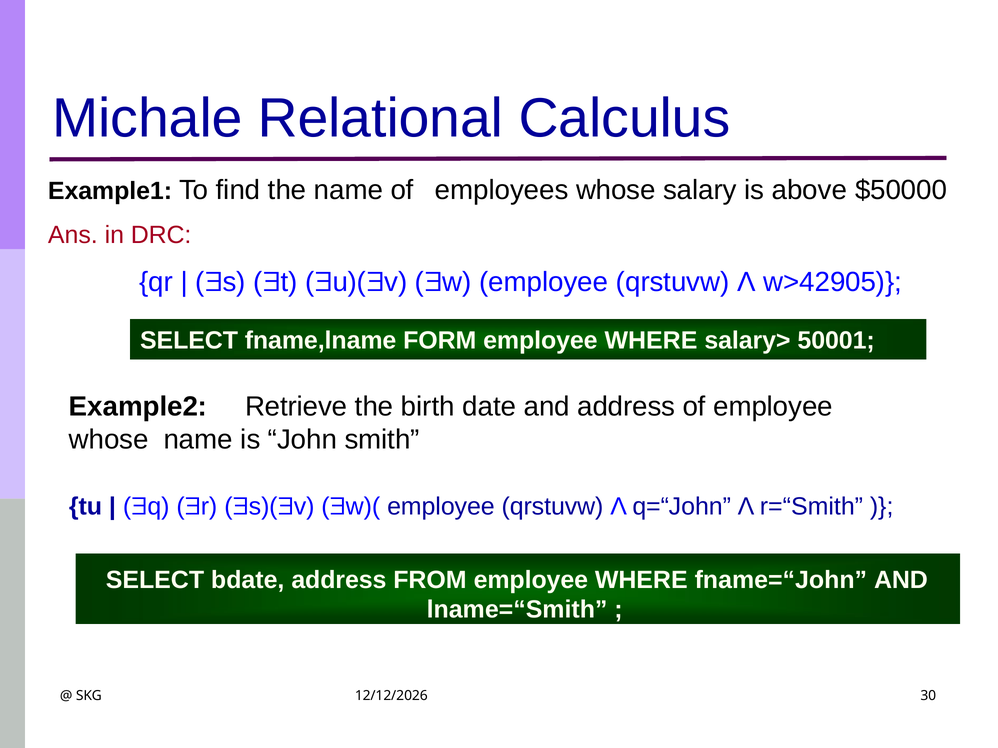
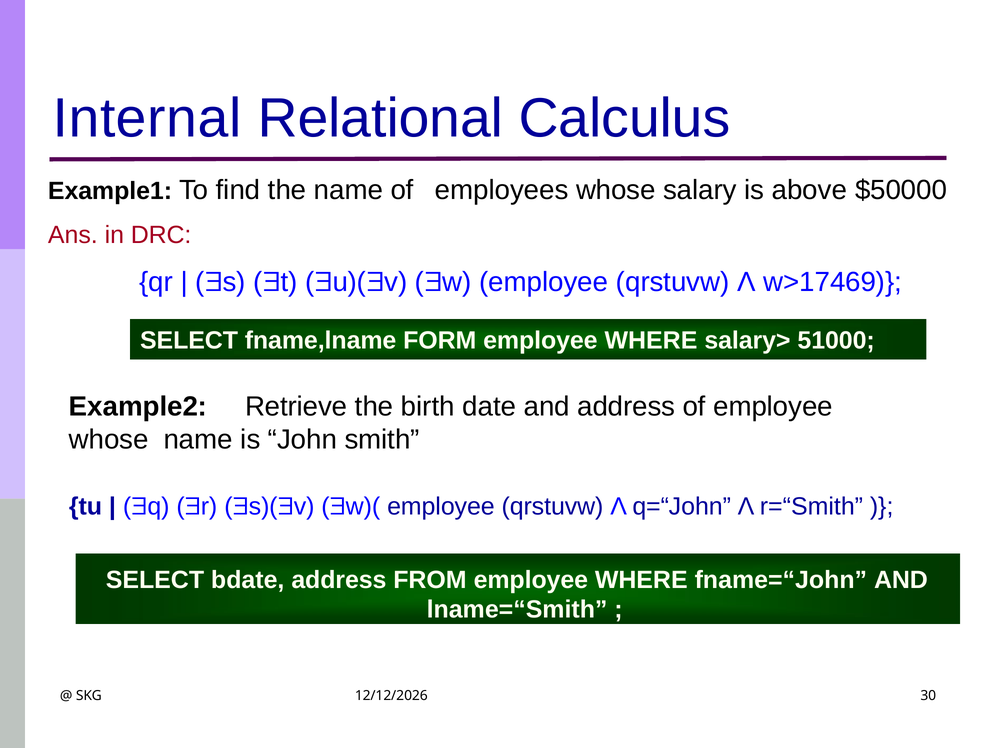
Michale: Michale -> Internal
w>42905: w>42905 -> w>17469
50001: 50001 -> 51000
